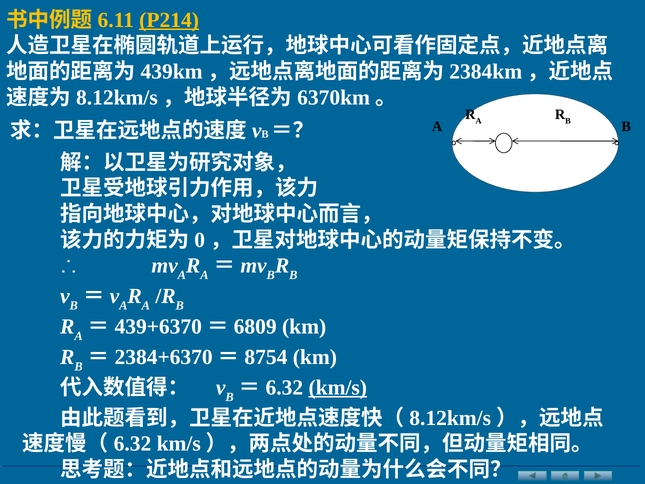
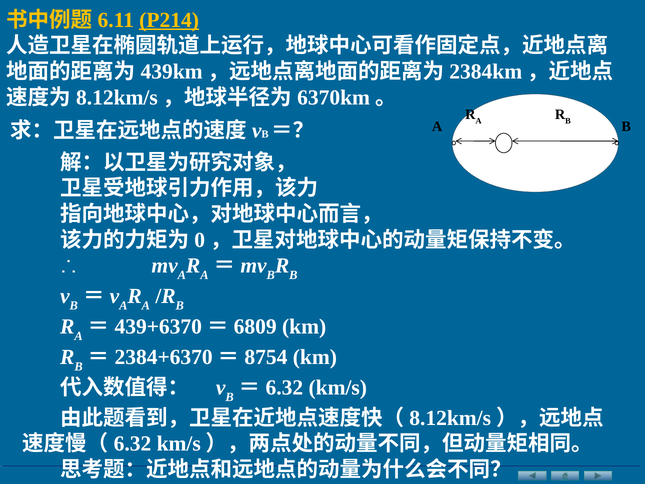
km/s underline: present -> none
